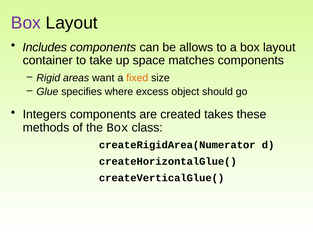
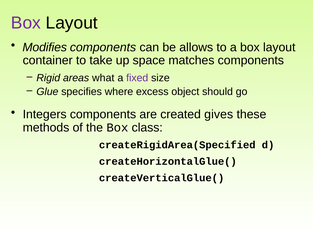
Includes: Includes -> Modifies
want: want -> what
fixed colour: orange -> purple
takes: takes -> gives
createRigidArea(Numerator: createRigidArea(Numerator -> createRigidArea(Specified
